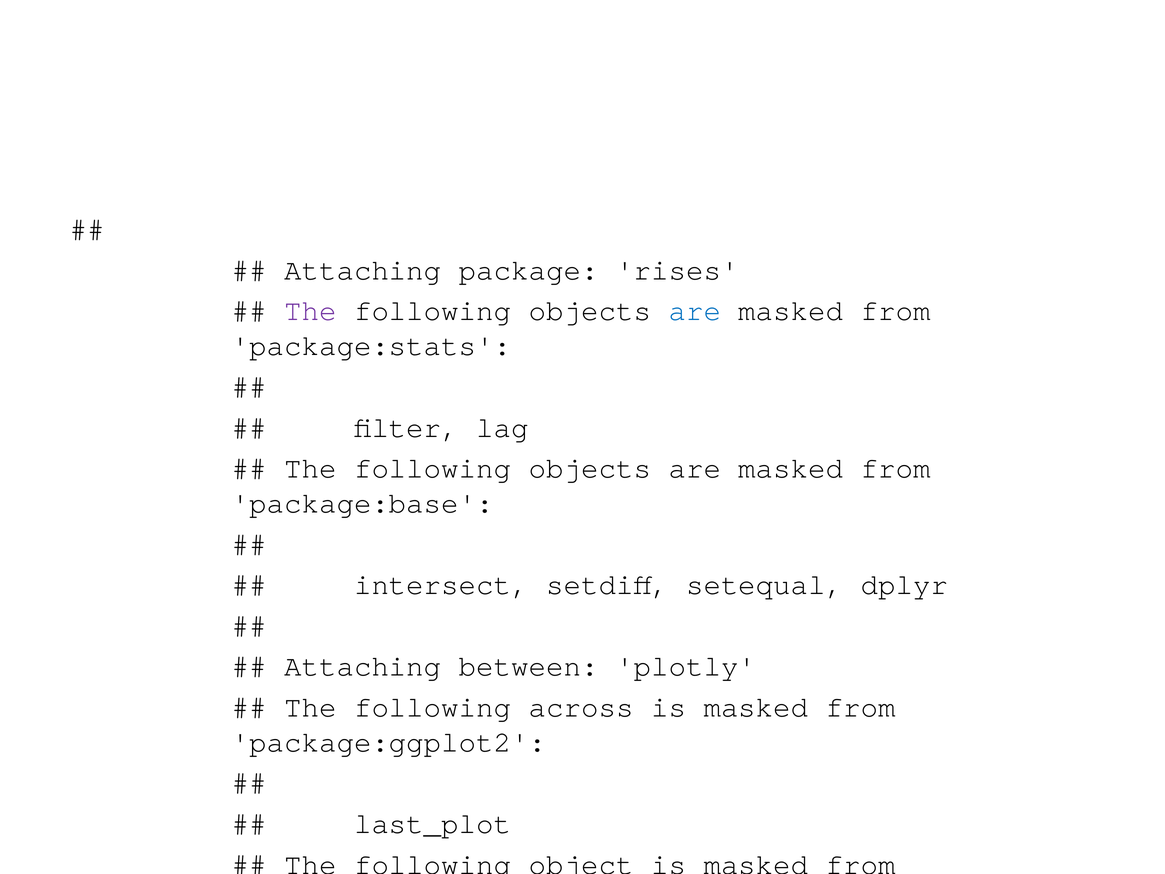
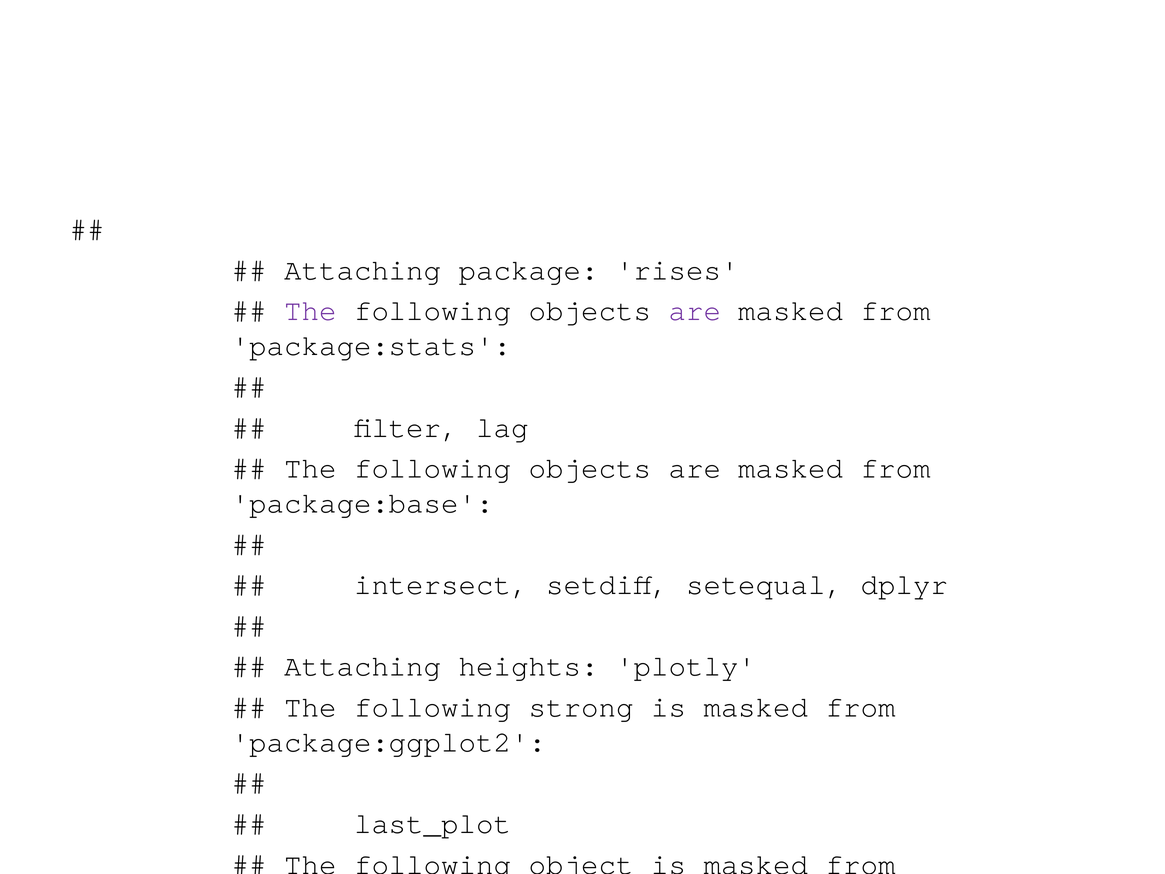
are at (695, 311) colour: blue -> purple
between: between -> heights
across: across -> strong
